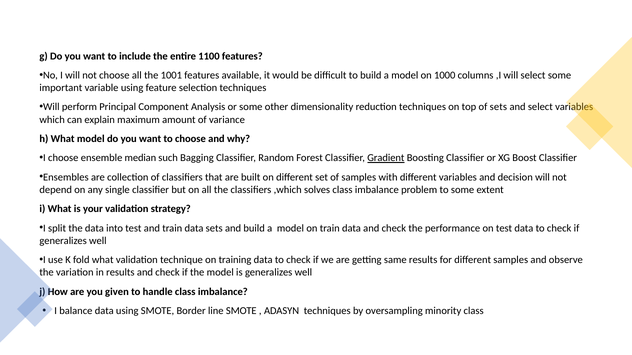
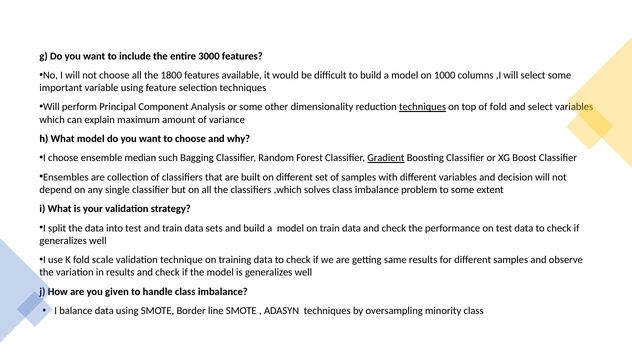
1100: 1100 -> 3000
1001: 1001 -> 1800
techniques at (423, 107) underline: none -> present
of sets: sets -> fold
fold what: what -> scale
